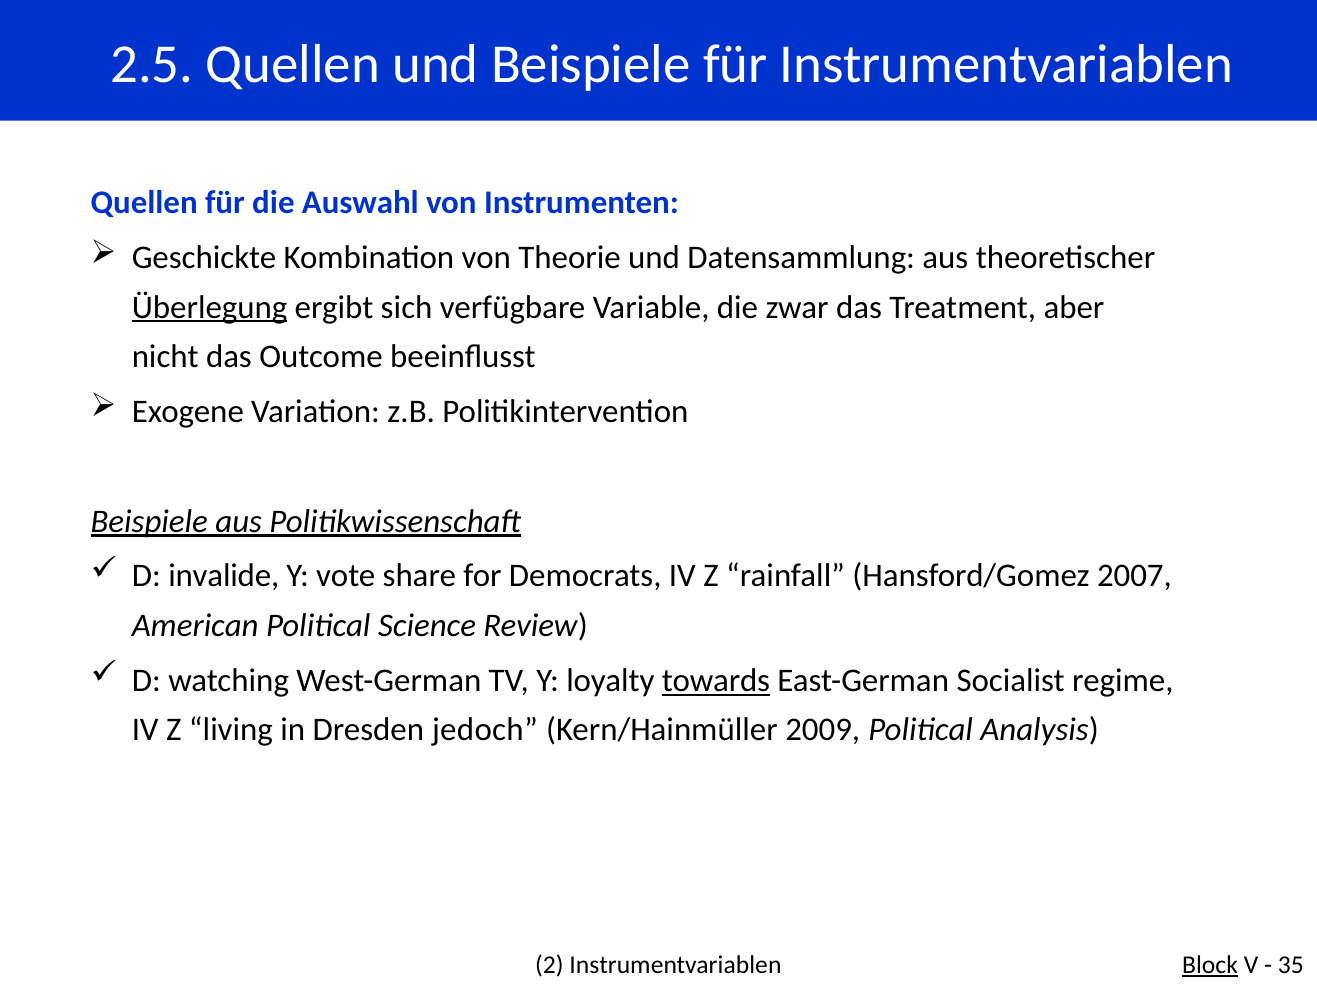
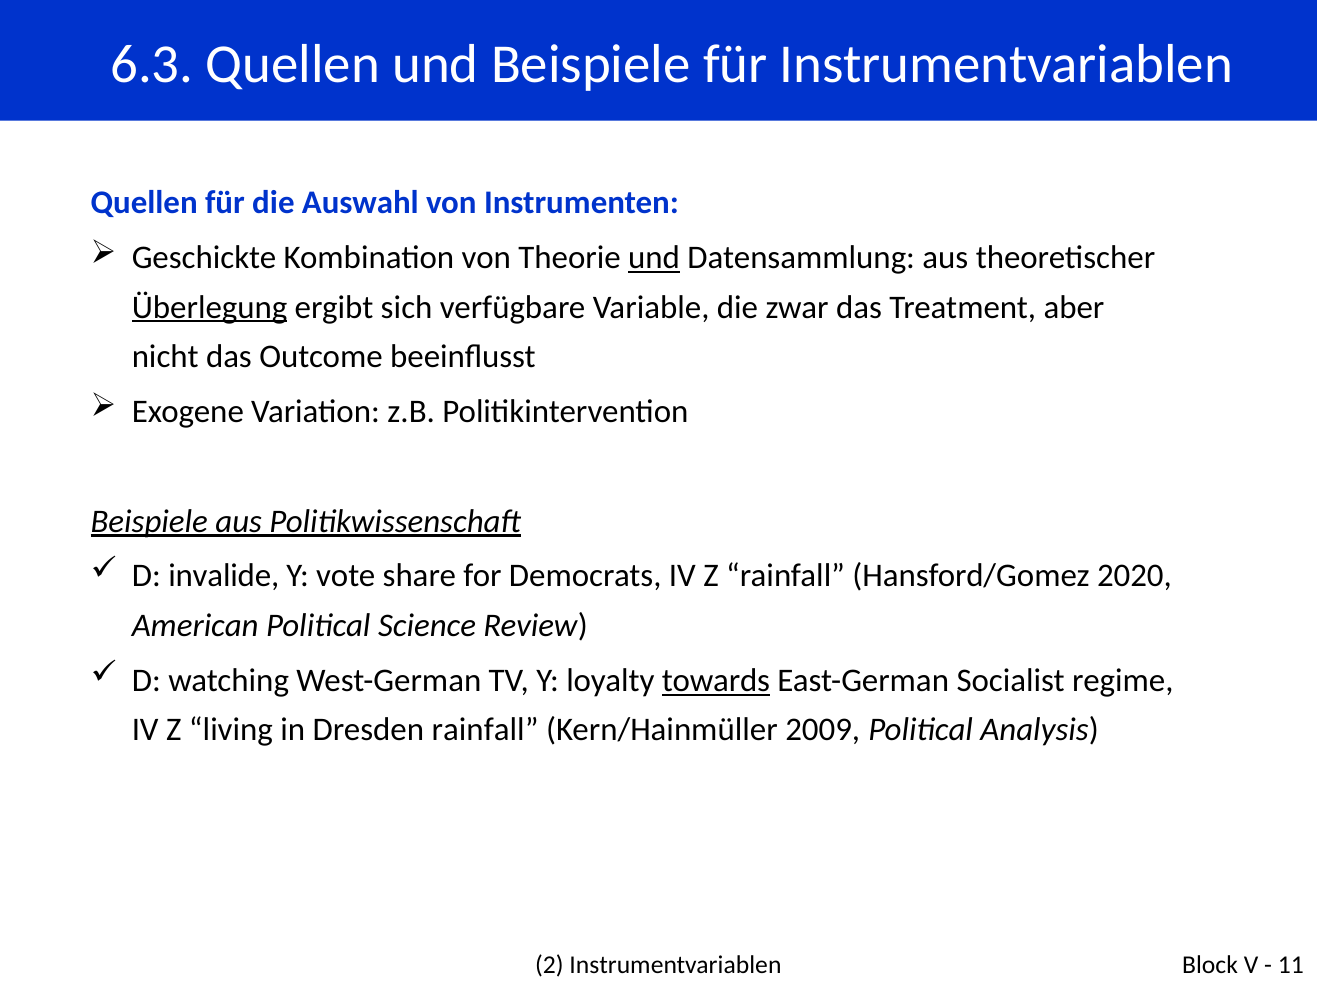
2.5: 2.5 -> 6.3
und at (654, 258) underline: none -> present
2007: 2007 -> 2020
Dresden jedoch: jedoch -> rainfall
Block underline: present -> none
35: 35 -> 11
